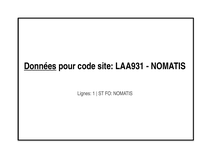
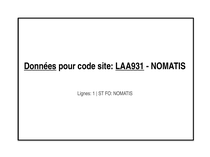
LAA931 underline: none -> present
